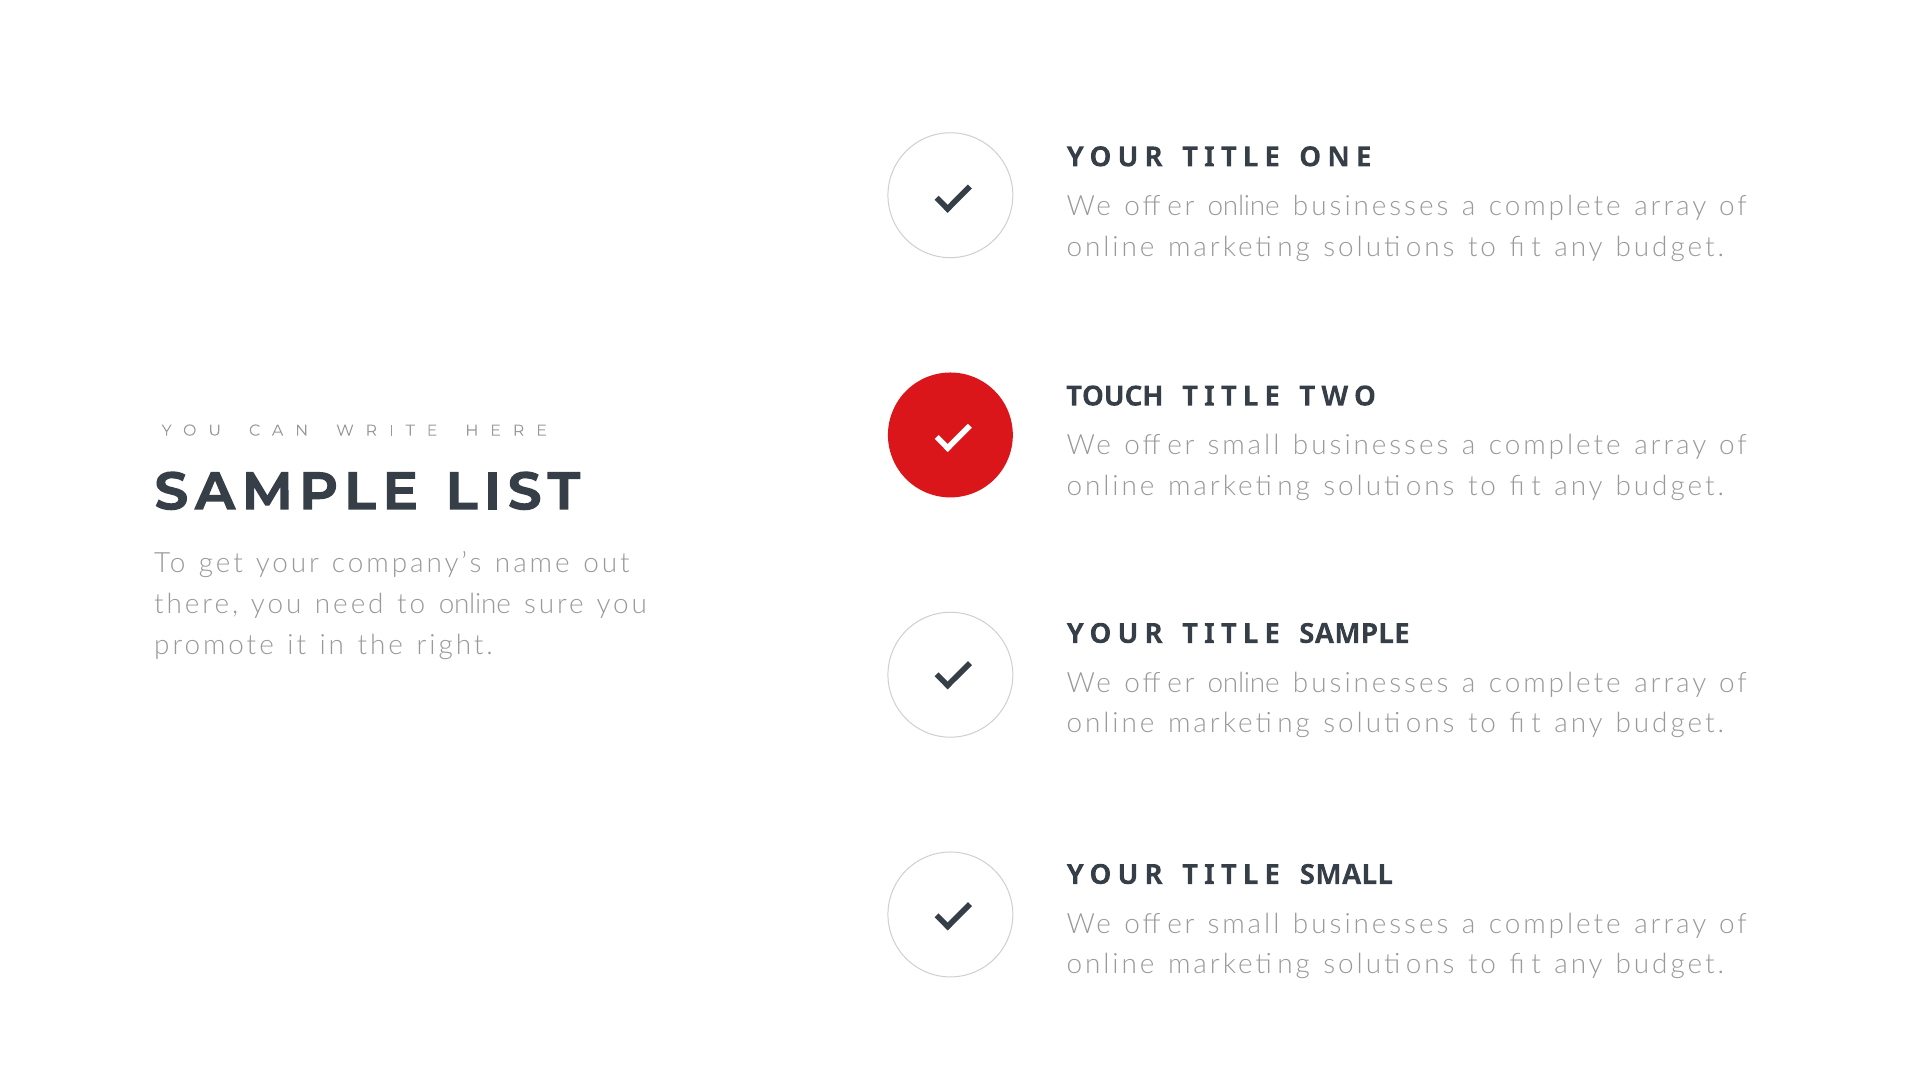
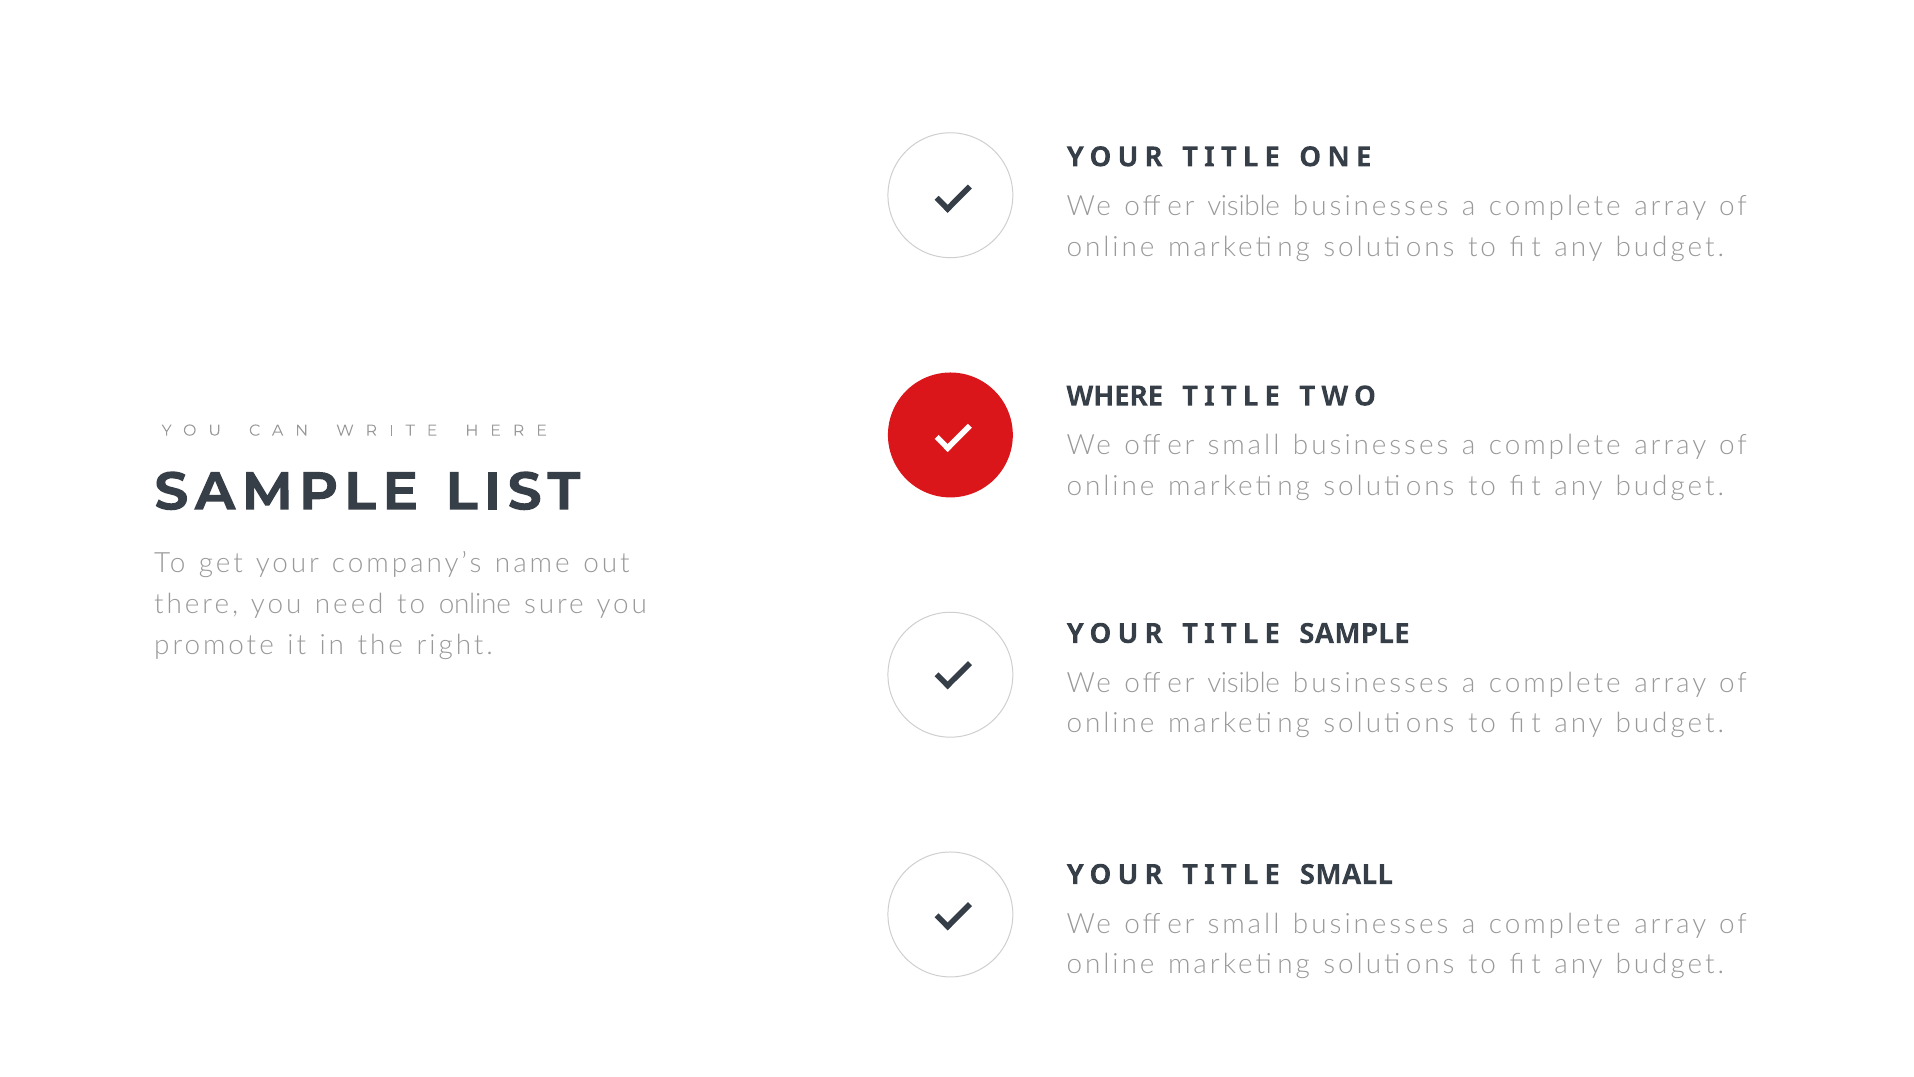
online at (1244, 206): online -> visible
TOUCH: TOUCH -> WHERE
online at (1244, 683): online -> visible
